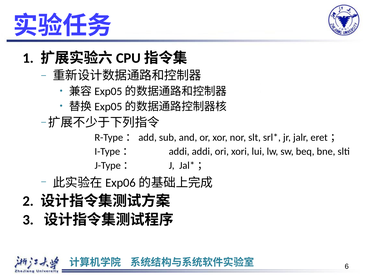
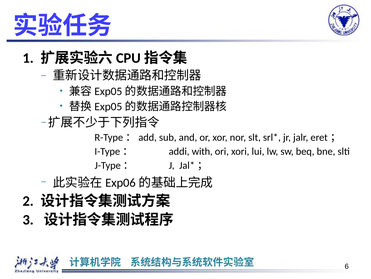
addi addi: addi -> with
